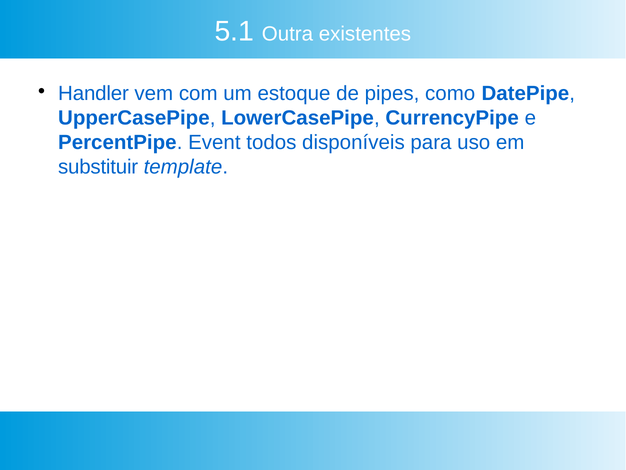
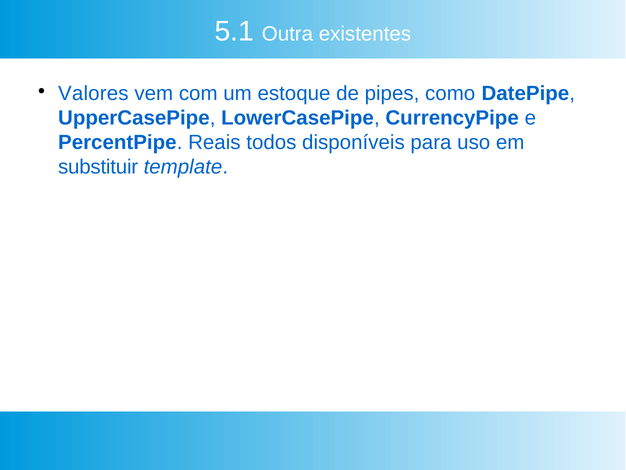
Handler: Handler -> Valores
Event: Event -> Reais
